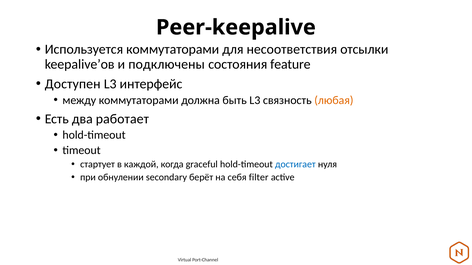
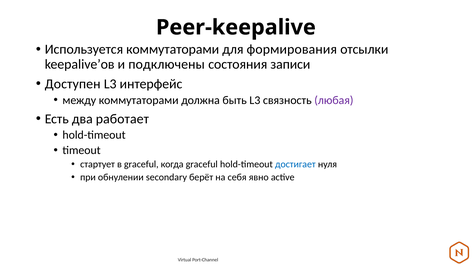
несоответствия: несоответствия -> формирования
feature: feature -> записи
любая colour: orange -> purple
в каждой: каждой -> graceful
filter: filter -> явно
